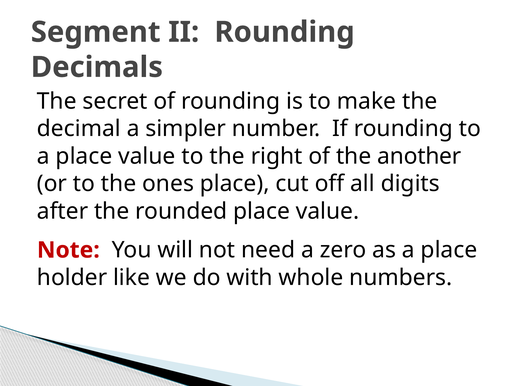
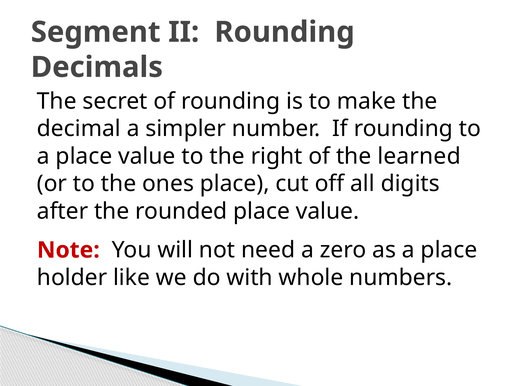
another: another -> learned
